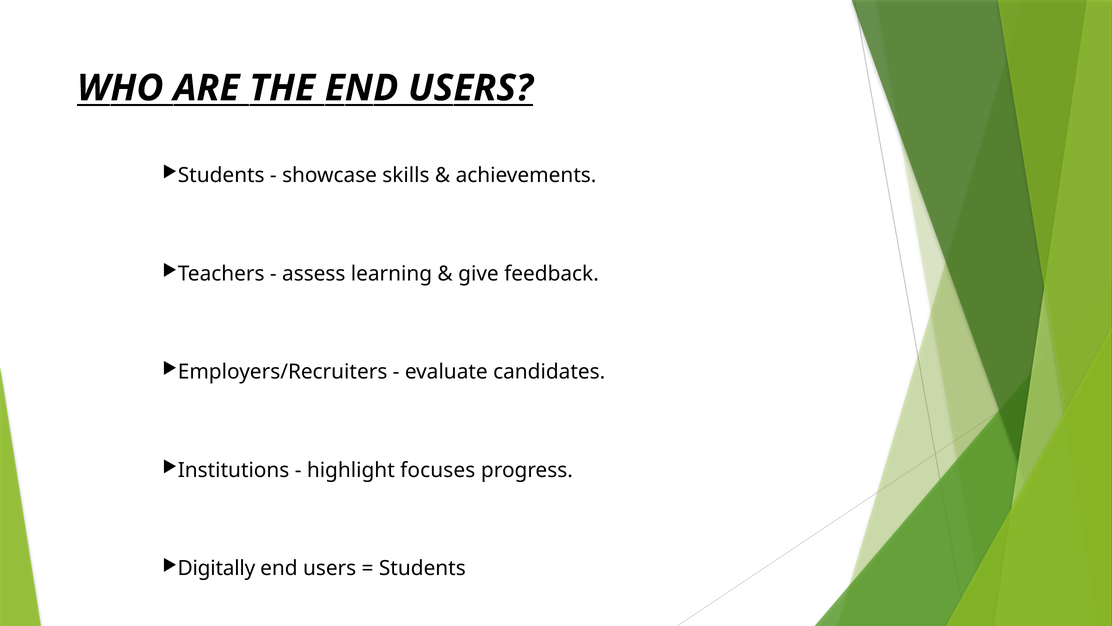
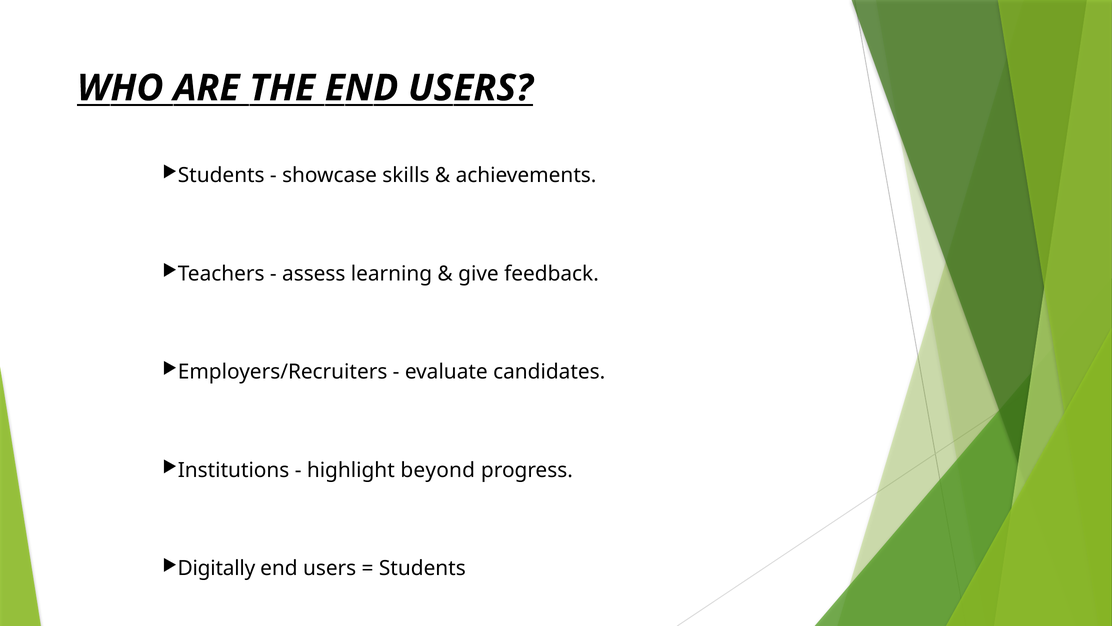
focuses: focuses -> beyond
